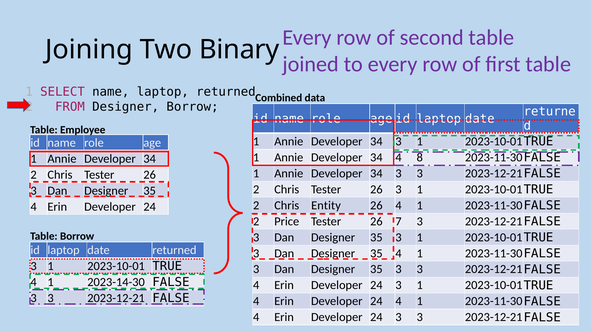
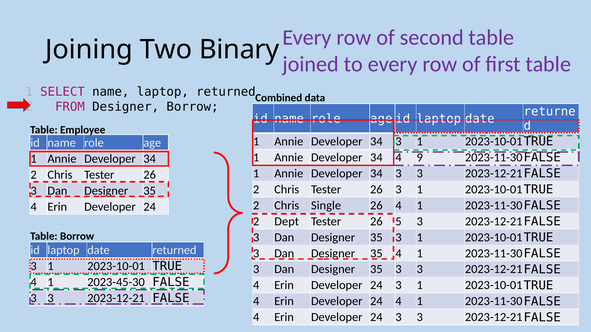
8: 8 -> 9
Entity: Entity -> Single
Price: Price -> Dept
7: 7 -> 5
2023-14-30: 2023-14-30 -> 2023-45-30
